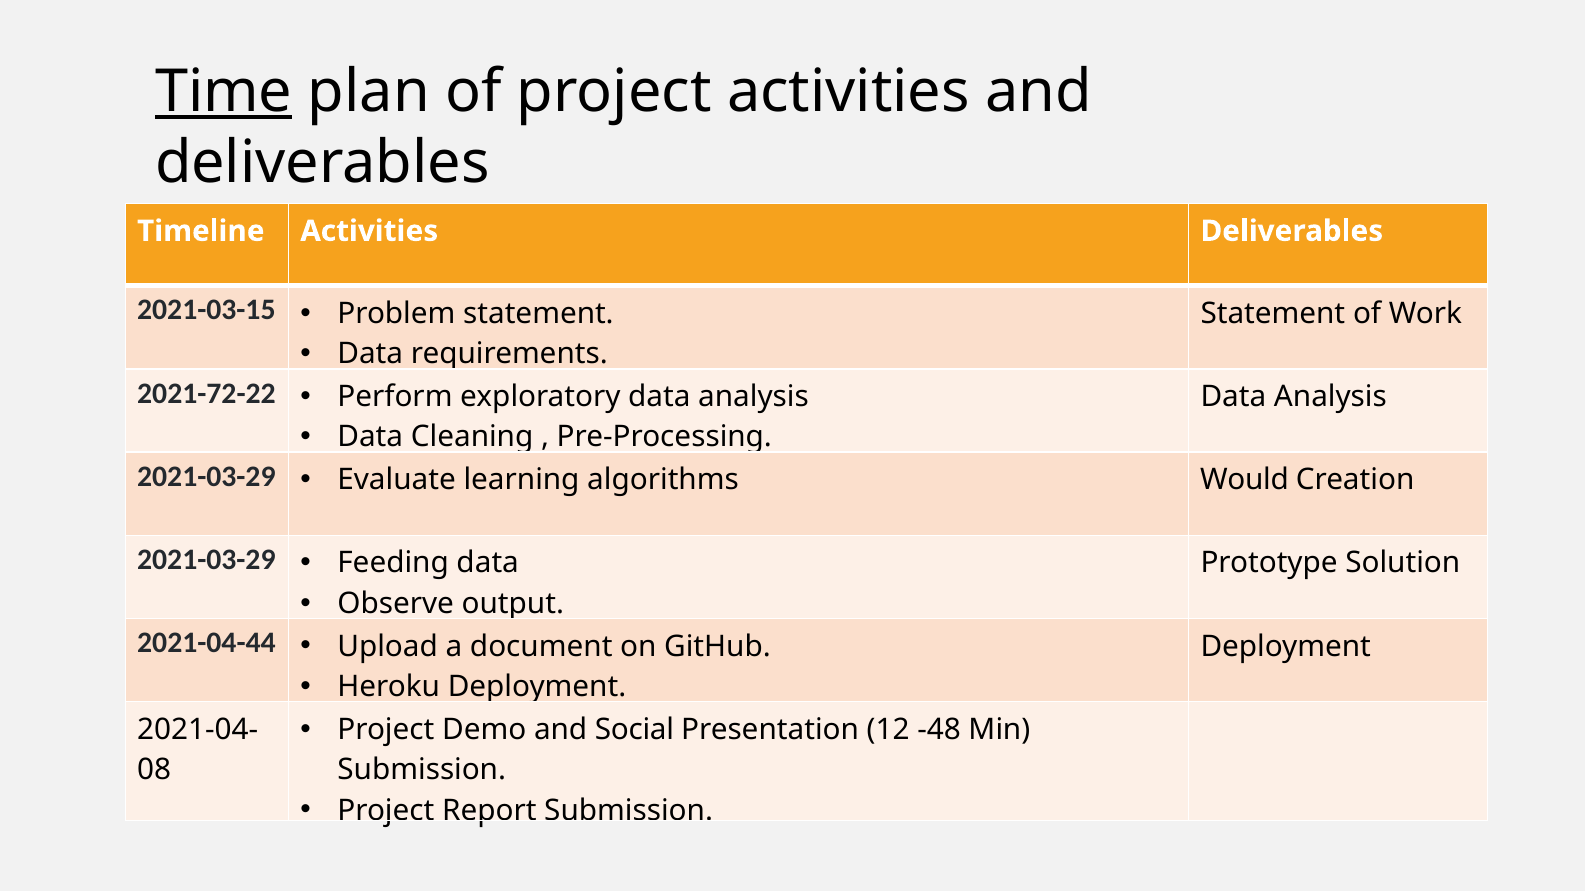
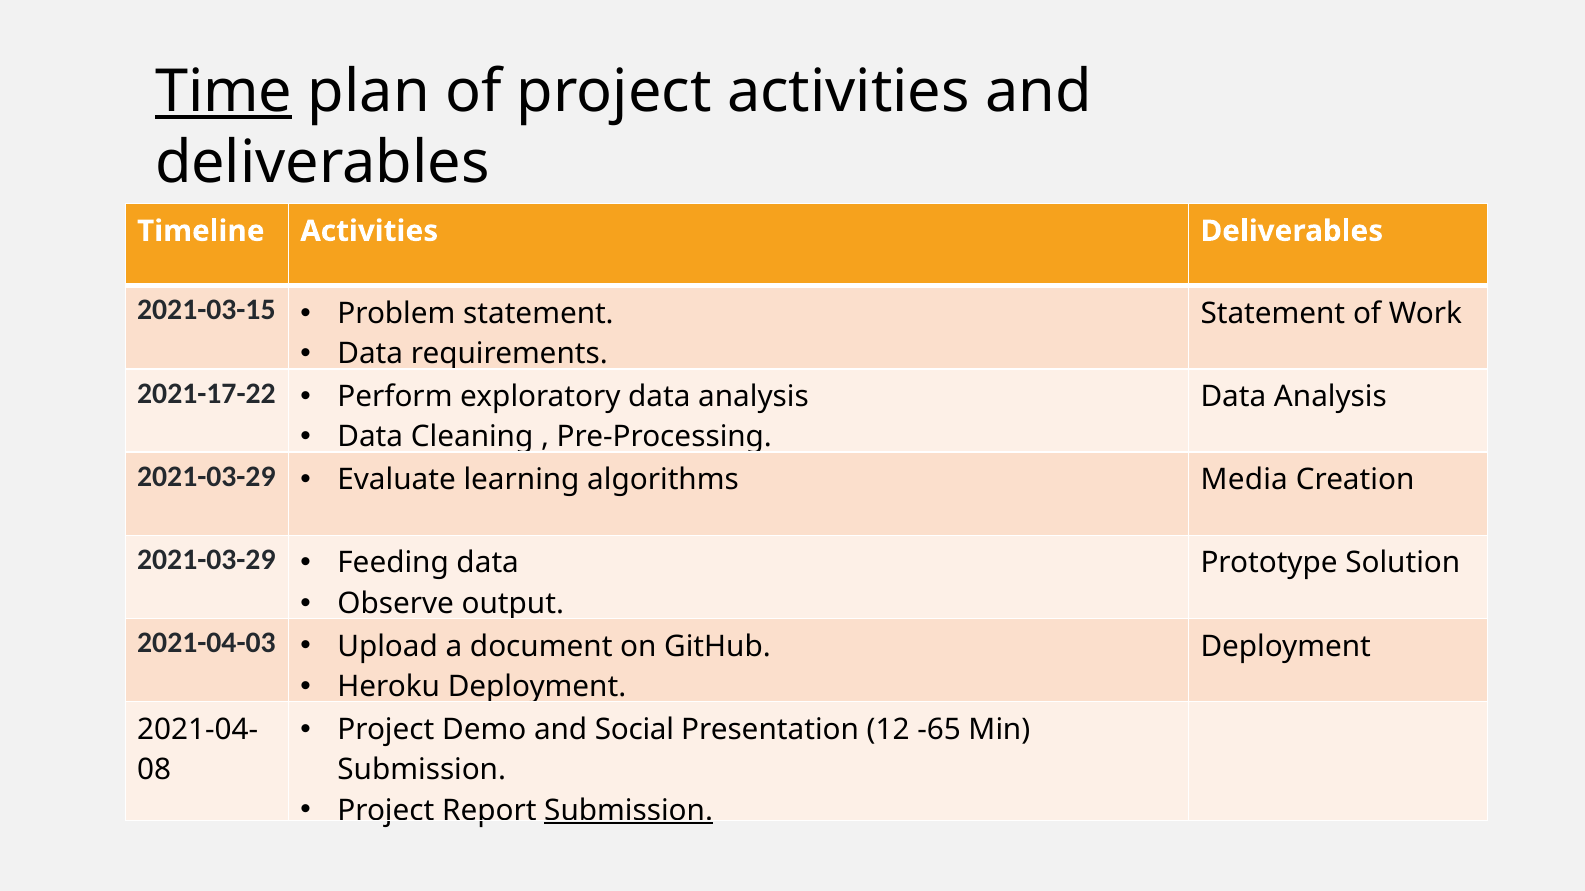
2021-72-22: 2021-72-22 -> 2021-17-22
Would: Would -> Media
2021-04-44: 2021-04-44 -> 2021-04-03
-48: -48 -> -65
Submission at (629, 811) underline: none -> present
